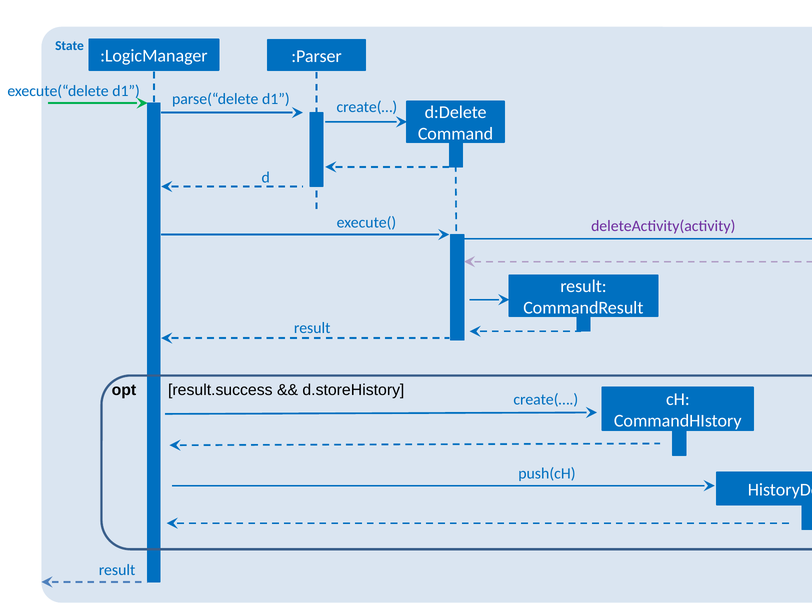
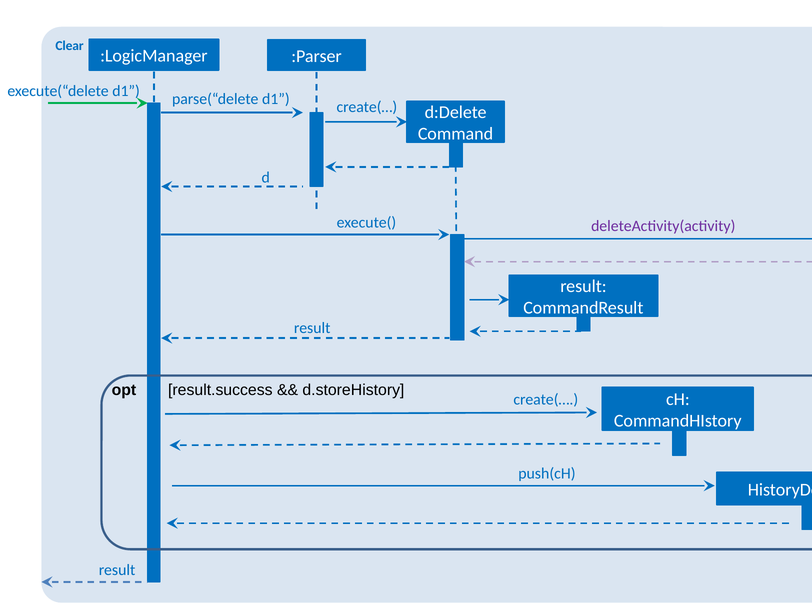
State: State -> Clear
